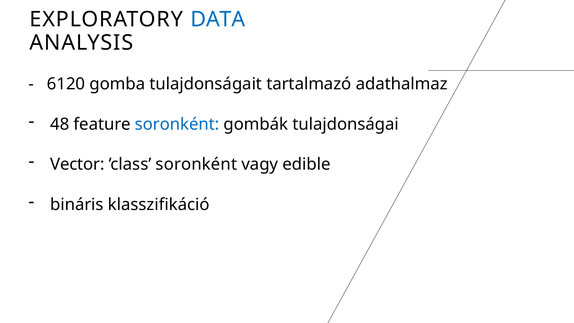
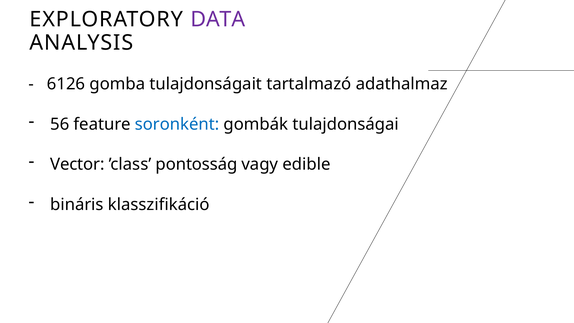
DATA colour: blue -> purple
6120: 6120 -> 6126
48: 48 -> 56
’class soronként: soronként -> pontosság
